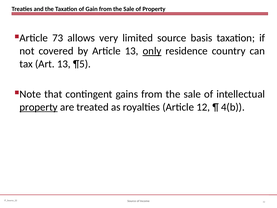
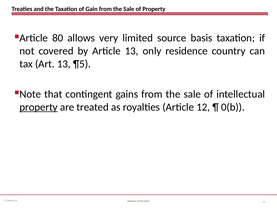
73: 73 -> 80
only underline: present -> none
4(b: 4(b -> 0(b
